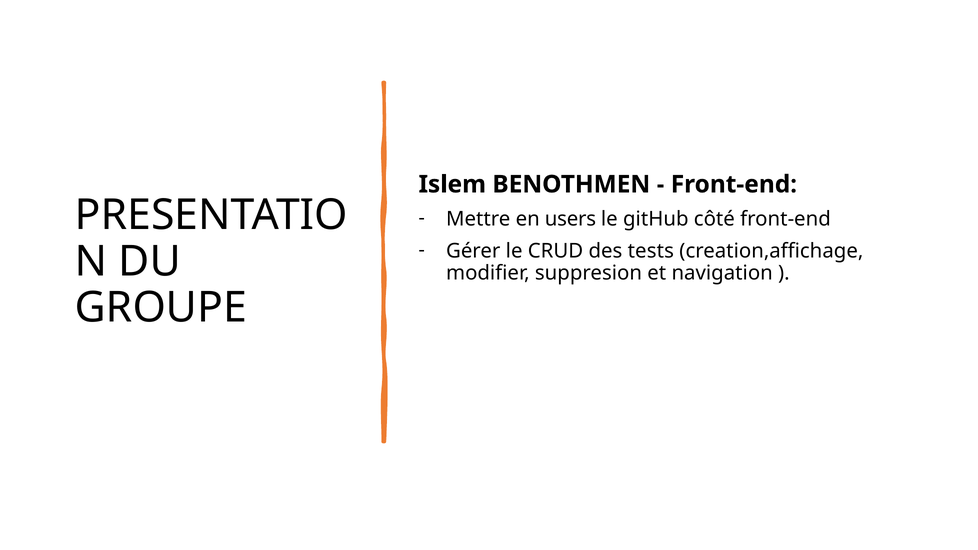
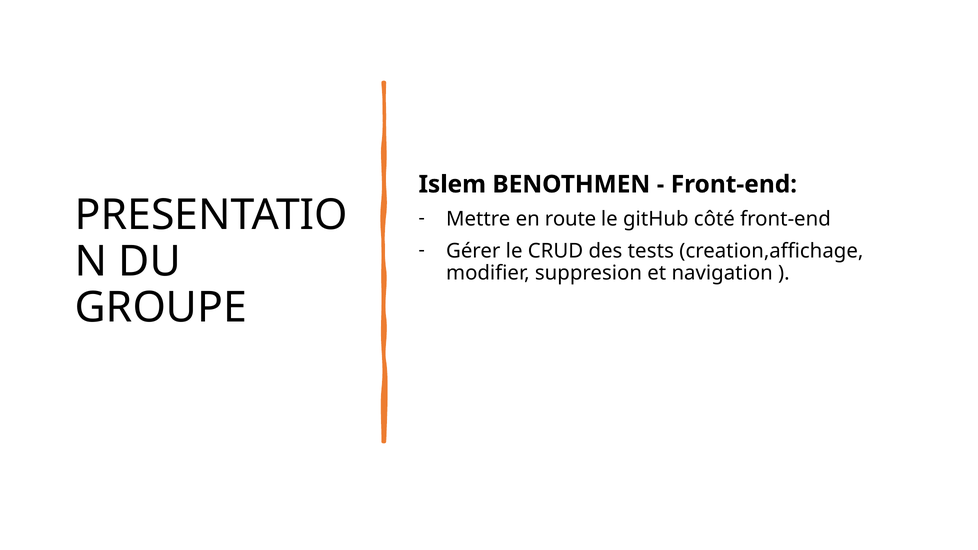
users: users -> route
